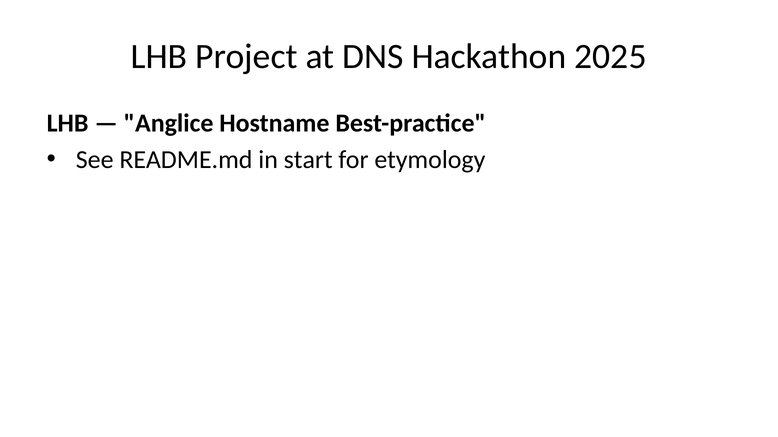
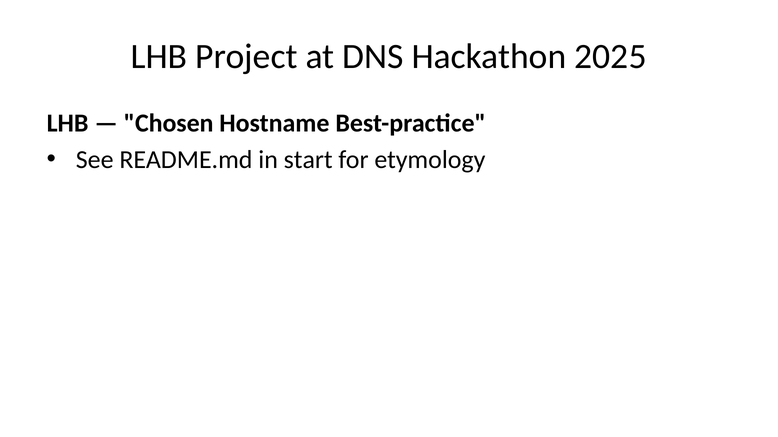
Anglice: Anglice -> Chosen
